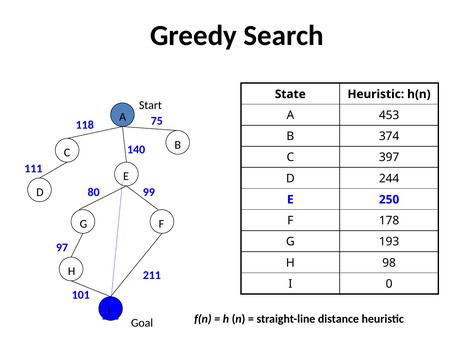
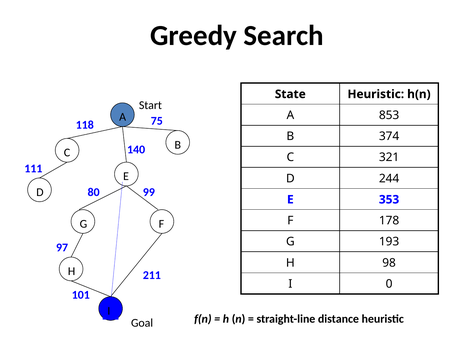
453: 453 -> 853
397: 397 -> 321
250: 250 -> 353
